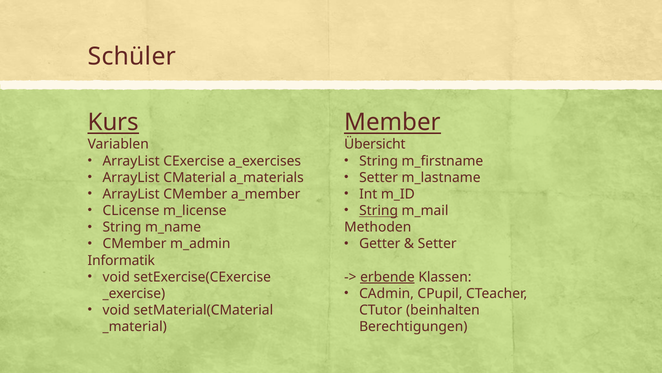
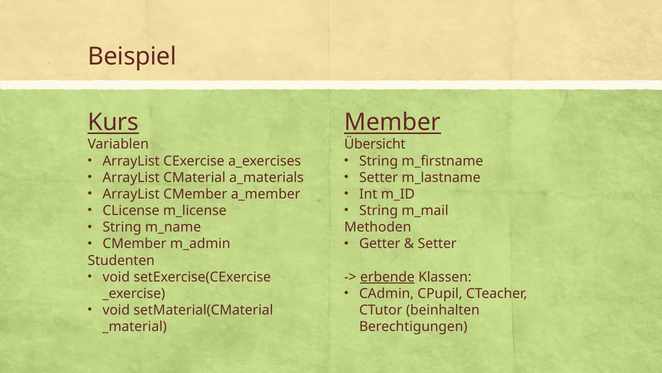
Schüler: Schüler -> Beispiel
String at (379, 210) underline: present -> none
Informatik: Informatik -> Studenten
